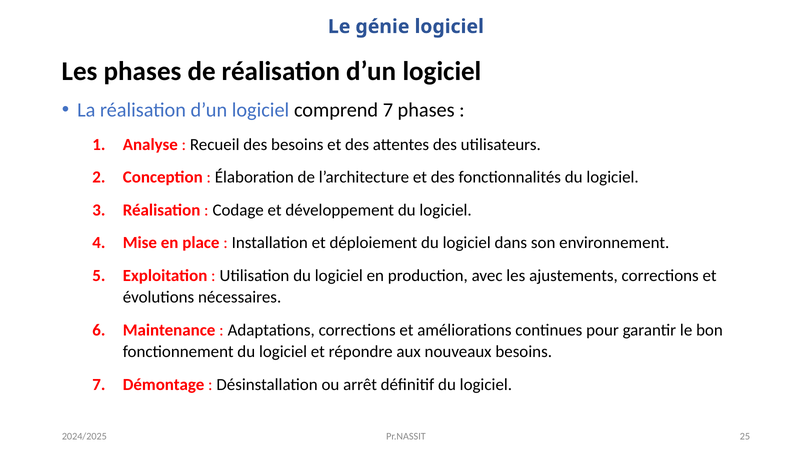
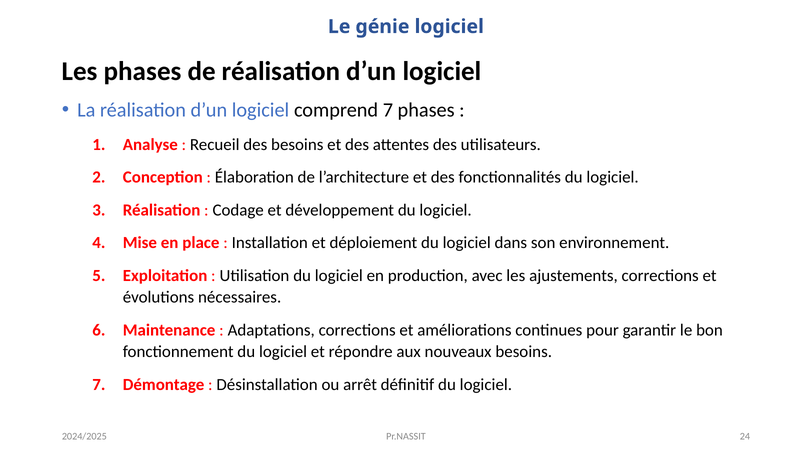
25: 25 -> 24
